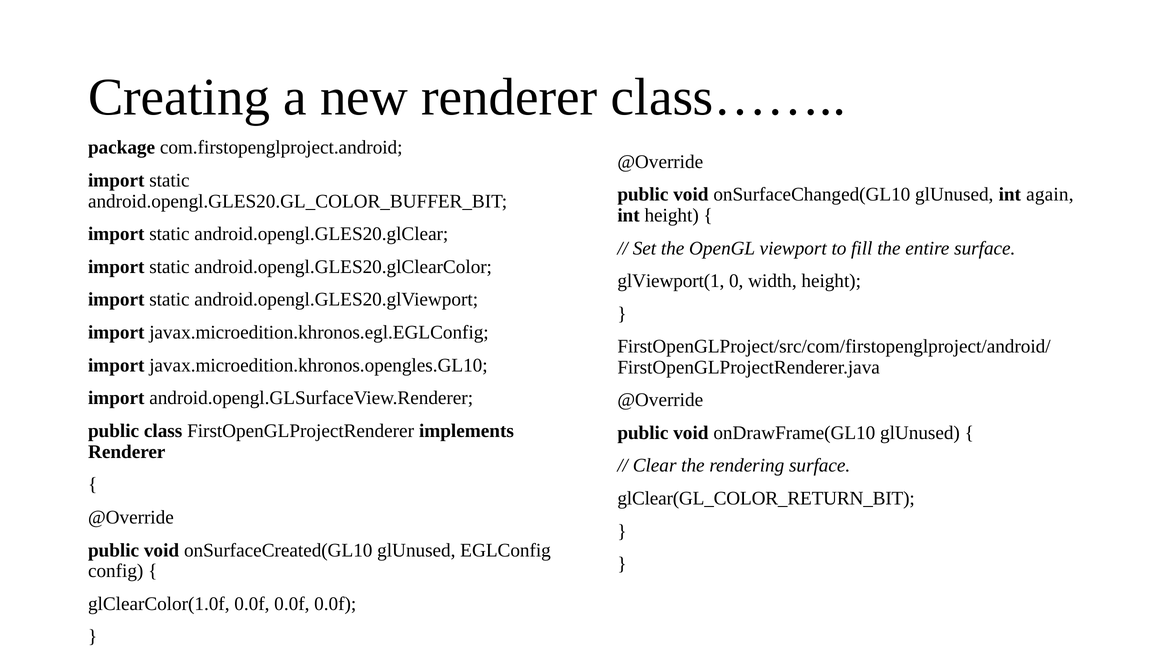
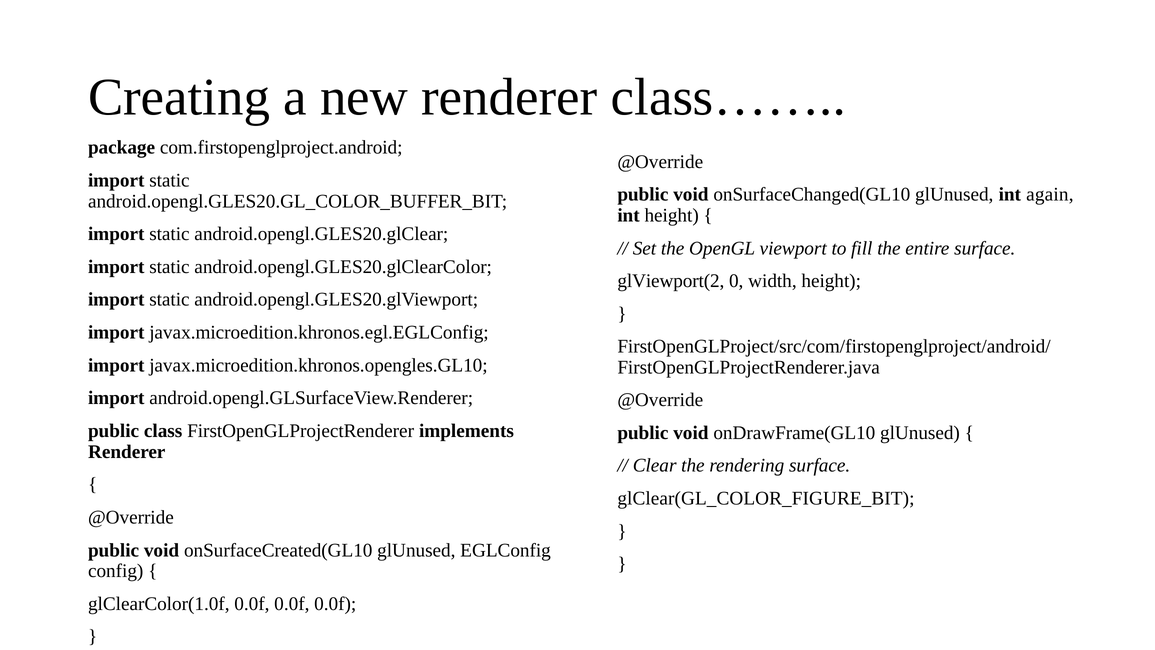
glViewport(1: glViewport(1 -> glViewport(2
glClear(GL_COLOR_RETURN_BIT: glClear(GL_COLOR_RETURN_BIT -> glClear(GL_COLOR_FIGURE_BIT
